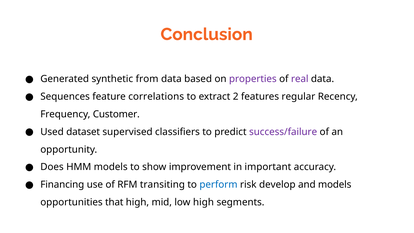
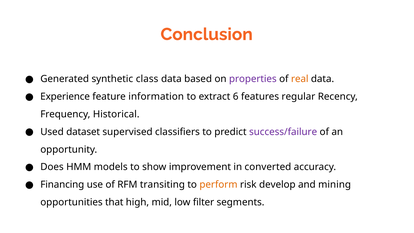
from: from -> class
real colour: purple -> orange
Sequences: Sequences -> Experience
correlations: correlations -> information
2: 2 -> 6
Customer: Customer -> Historical
important: important -> converted
perform colour: blue -> orange
and models: models -> mining
low high: high -> filter
